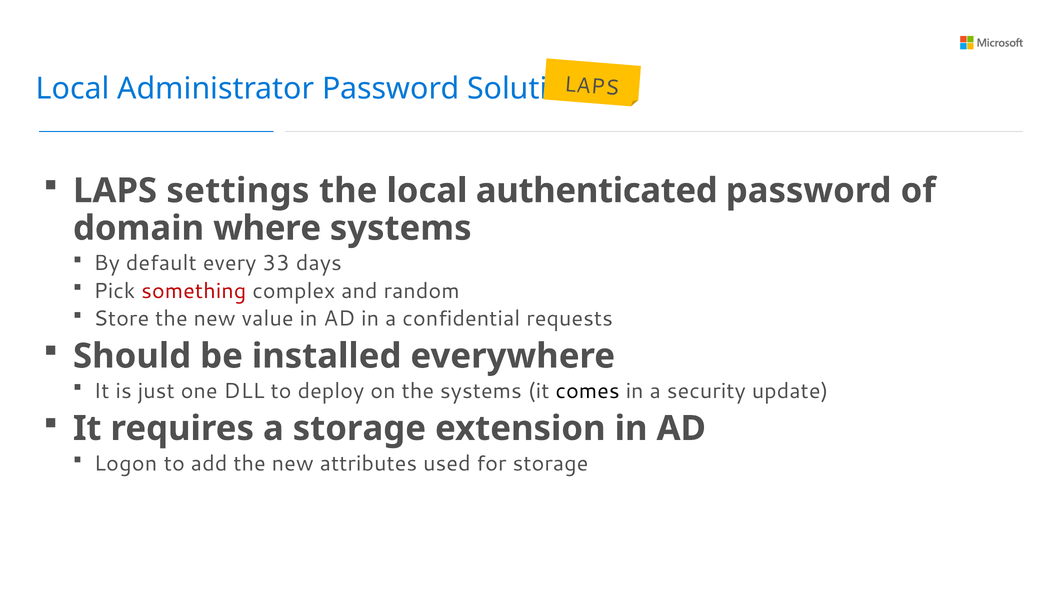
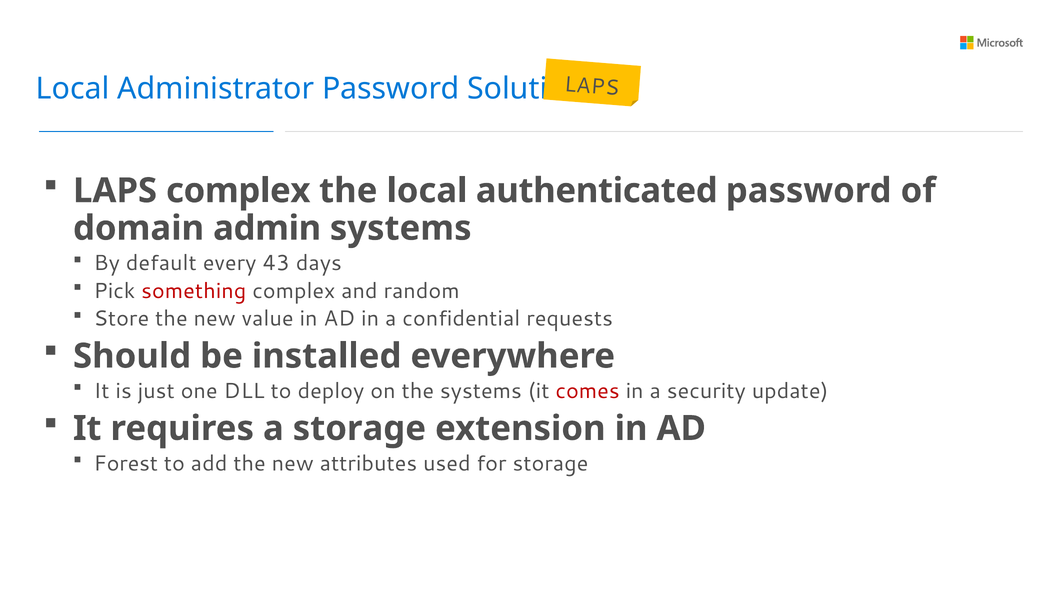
LAPS settings: settings -> complex
where: where -> admin
33: 33 -> 43
comes colour: black -> red
Logon: Logon -> Forest
